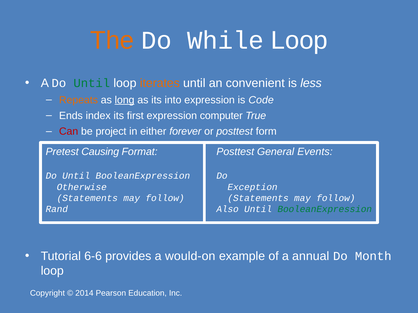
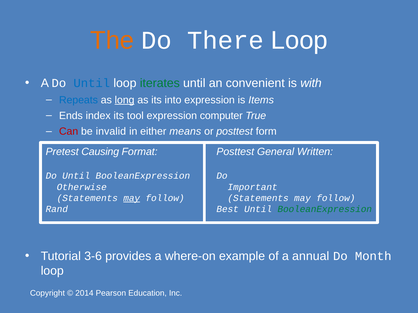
While: While -> There
Until at (92, 83) colour: green -> blue
iterates colour: orange -> green
less: less -> with
Repeats colour: orange -> blue
Code: Code -> Items
first: first -> tool
project: project -> invalid
forever: forever -> means
Events: Events -> Written
Exception: Exception -> Important
may at (132, 198) underline: none -> present
Also: Also -> Best
6-6: 6-6 -> 3-6
would-on: would-on -> where-on
